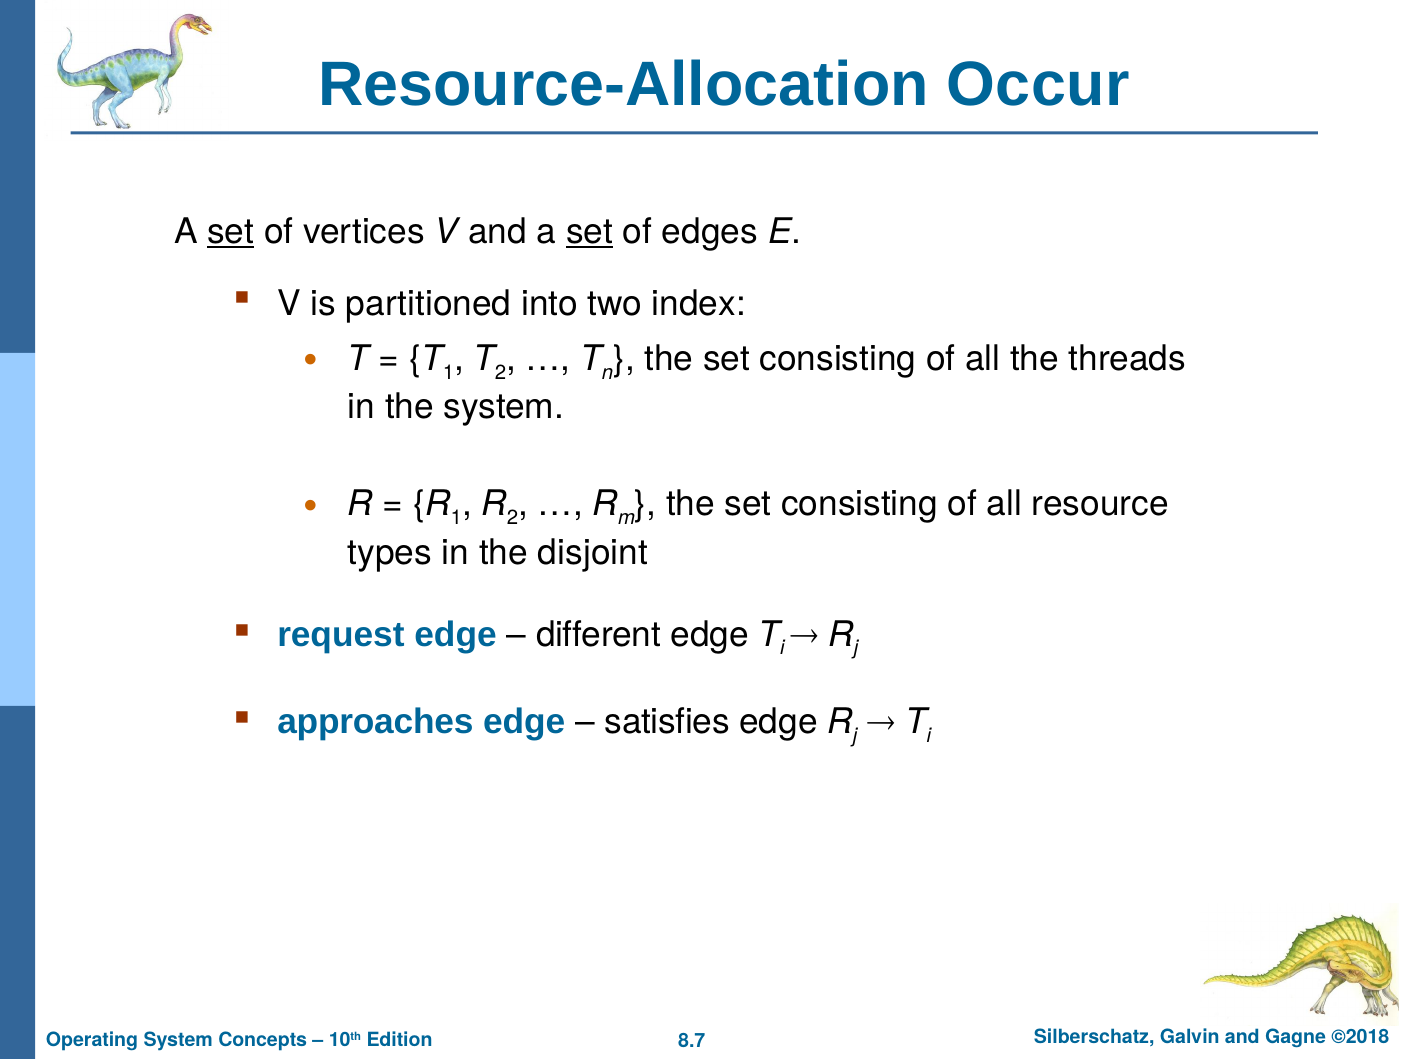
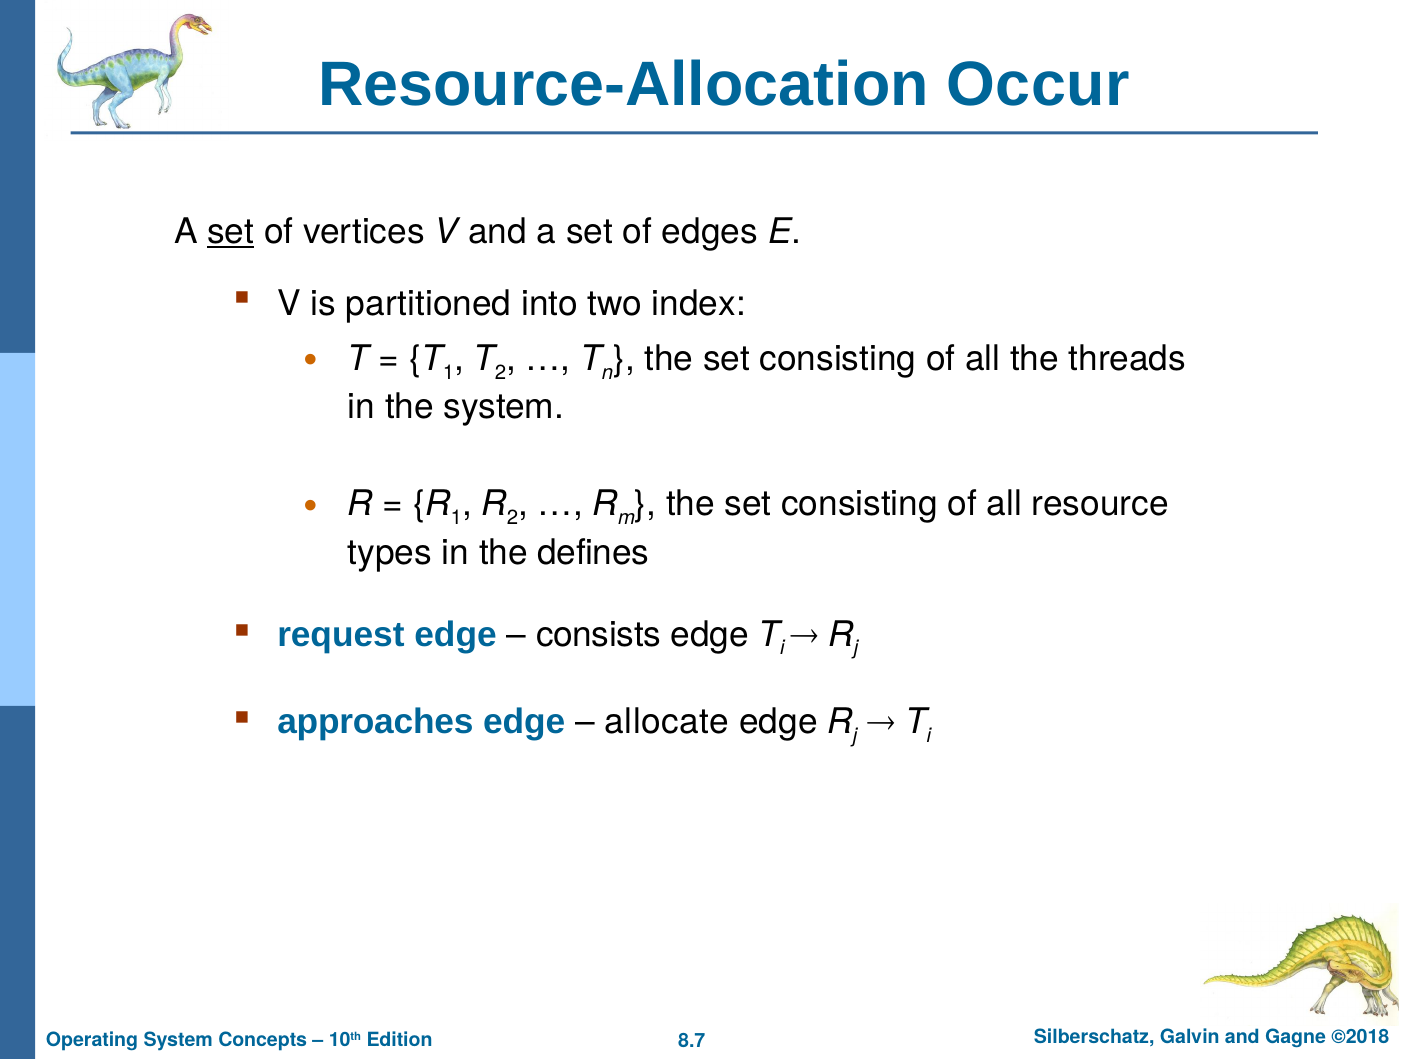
set at (590, 232) underline: present -> none
disjoint: disjoint -> defines
different: different -> consists
satisfies: satisfies -> allocate
